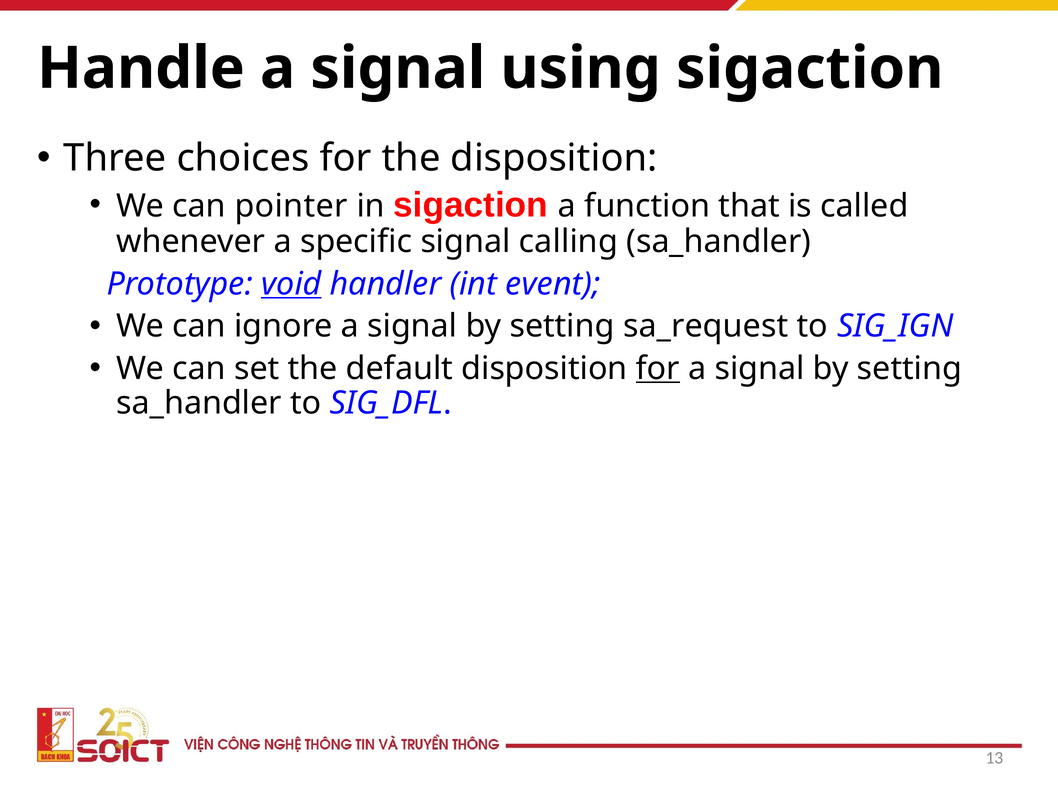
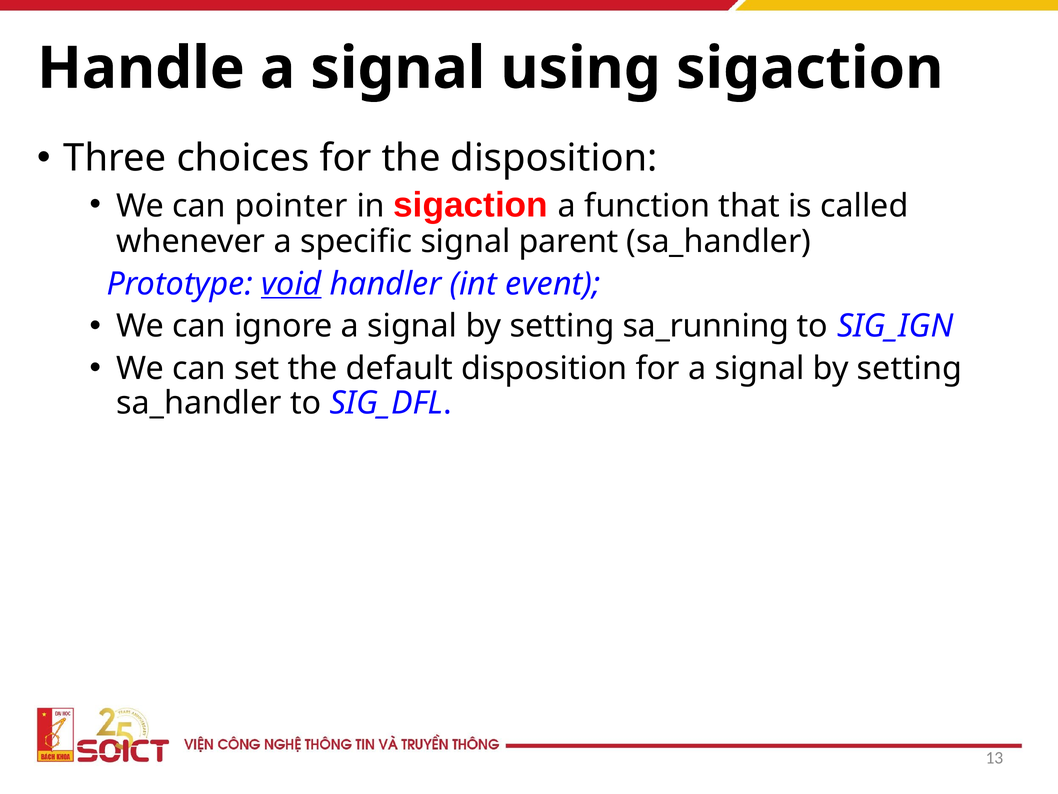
calling: calling -> parent
sa_request: sa_request -> sa_running
for at (658, 368) underline: present -> none
